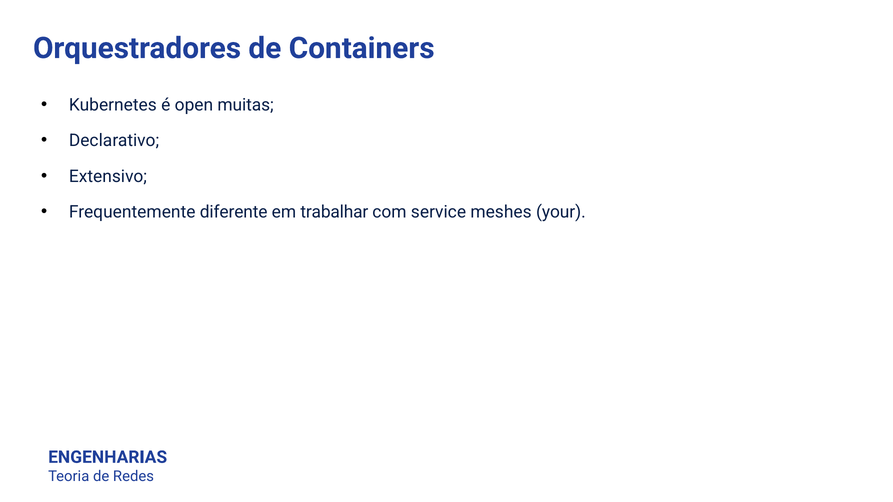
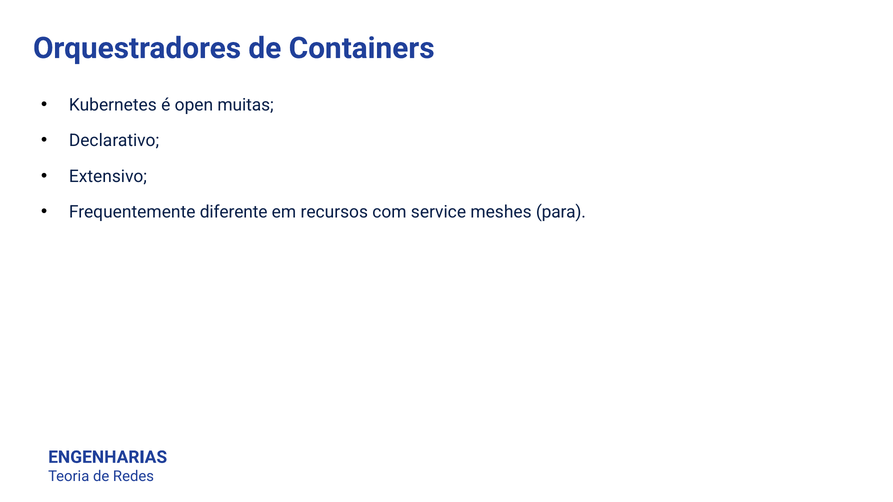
trabalhar: trabalhar -> recursos
your: your -> para
